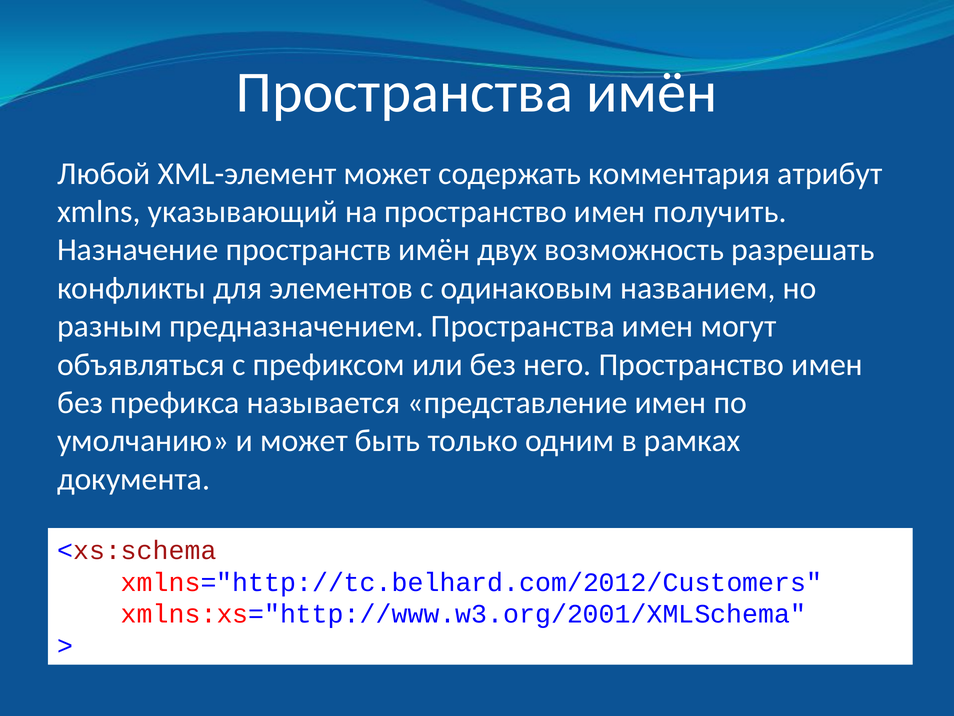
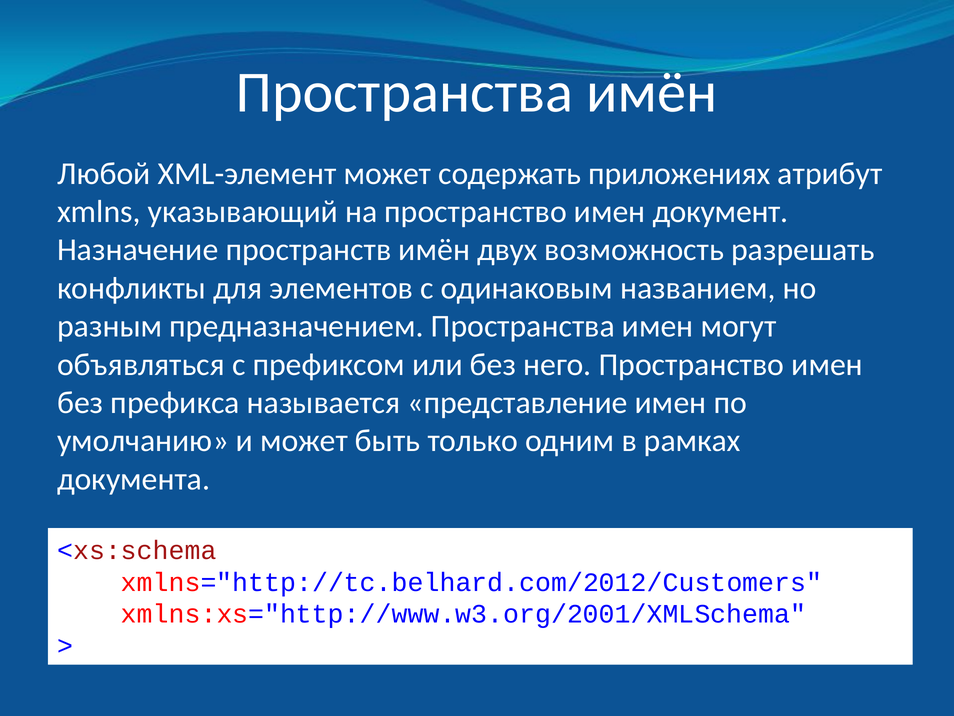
комментария: комментария -> приложениях
получить: получить -> документ
